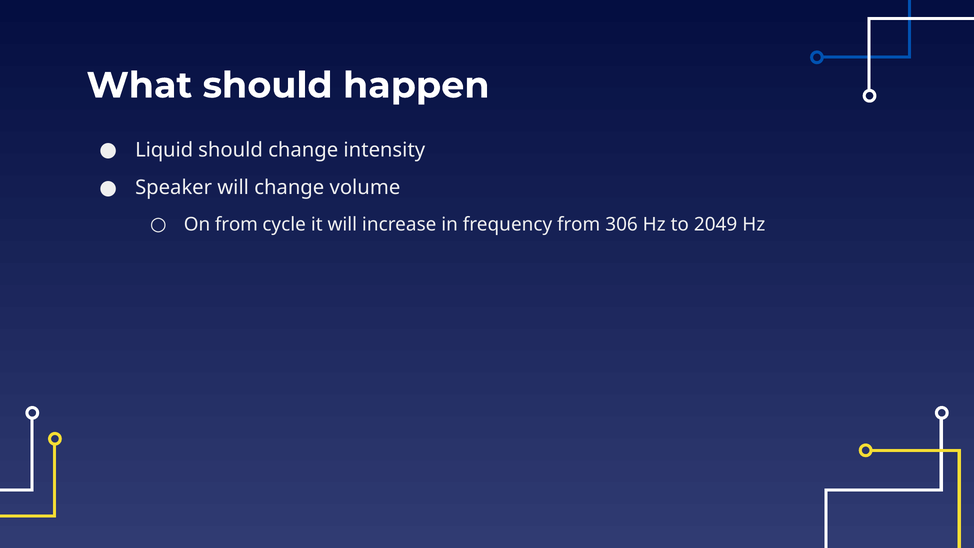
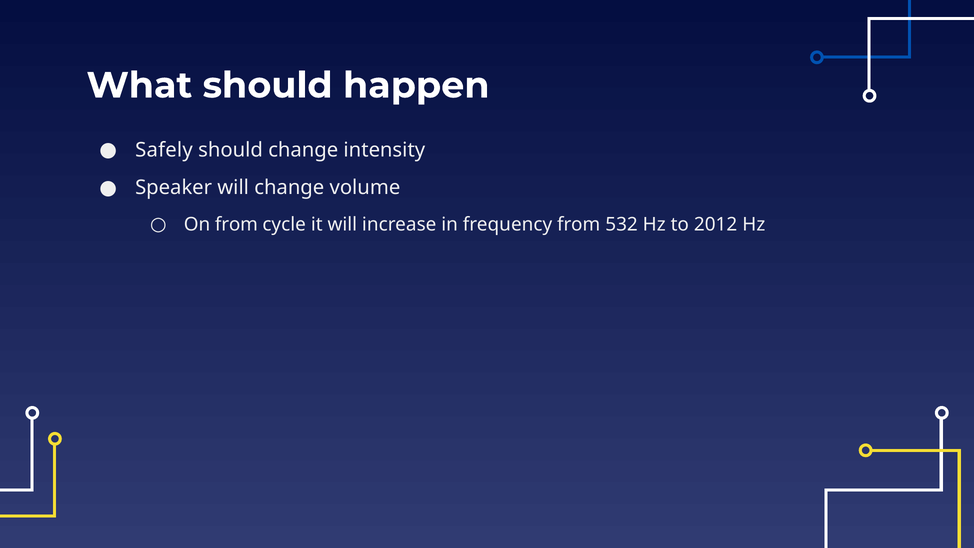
Liquid: Liquid -> Safely
306: 306 -> 532
2049: 2049 -> 2012
